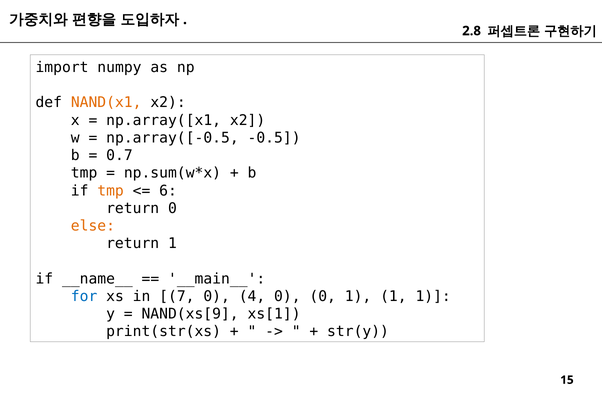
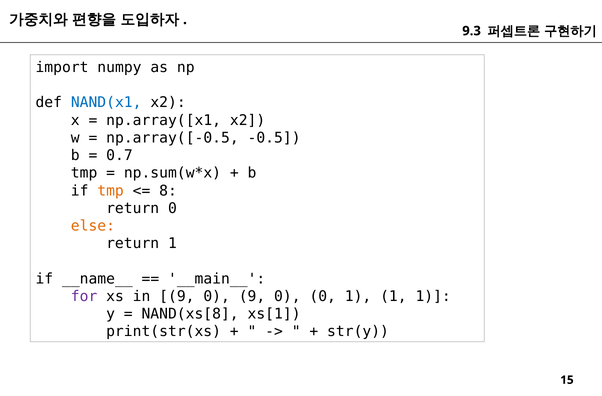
2.8: 2.8 -> 9.3
NAND(x1 colour: orange -> blue
6: 6 -> 8
for colour: blue -> purple
in 7: 7 -> 9
0 4: 4 -> 9
NAND(xs[9: NAND(xs[9 -> NAND(xs[8
